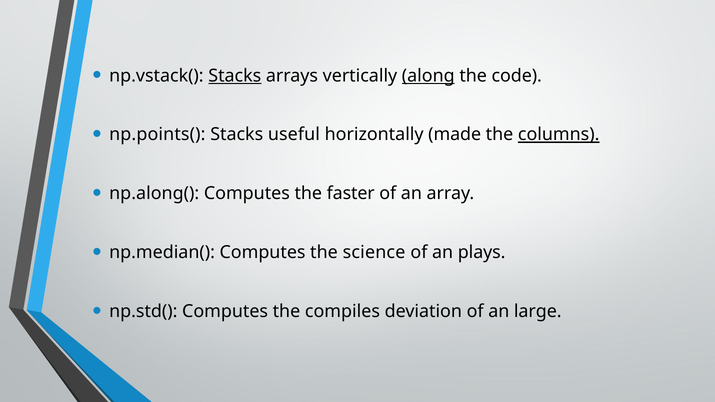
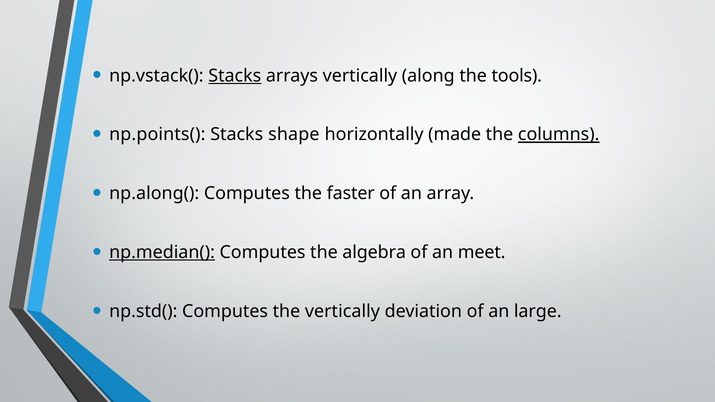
along underline: present -> none
code: code -> tools
useful: useful -> shape
np.median( underline: none -> present
science: science -> algebra
plays: plays -> meet
the compiles: compiles -> vertically
